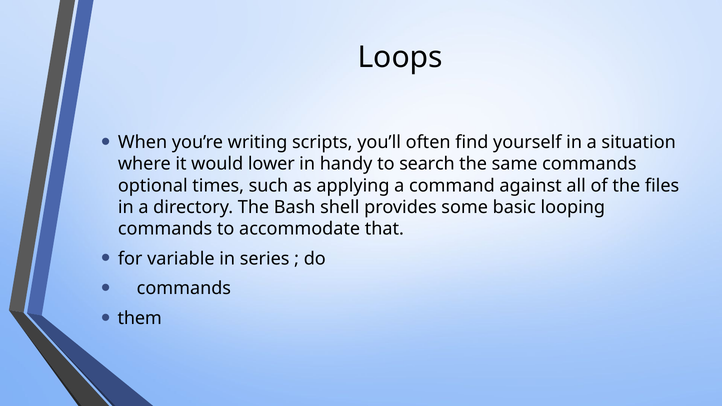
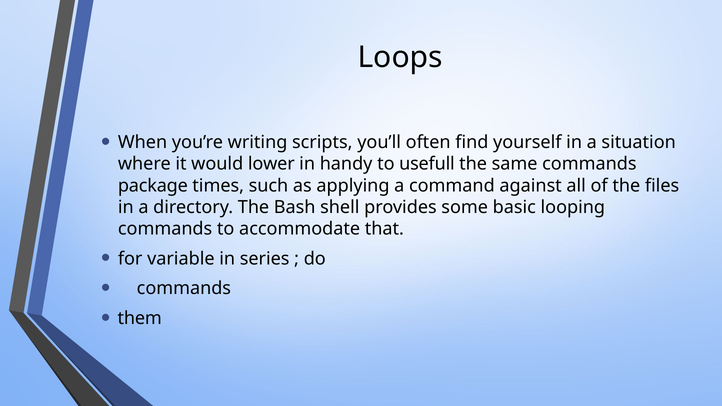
search: search -> usefull
optional: optional -> package
